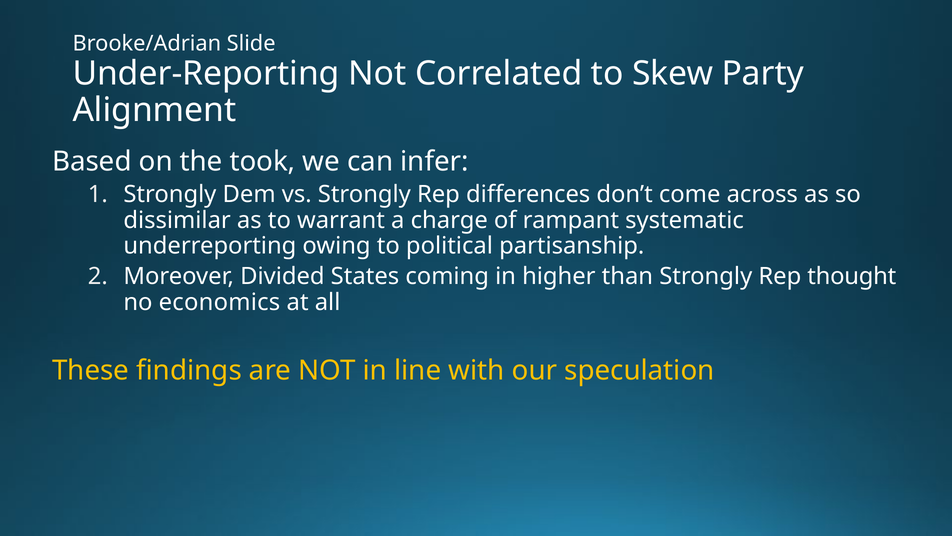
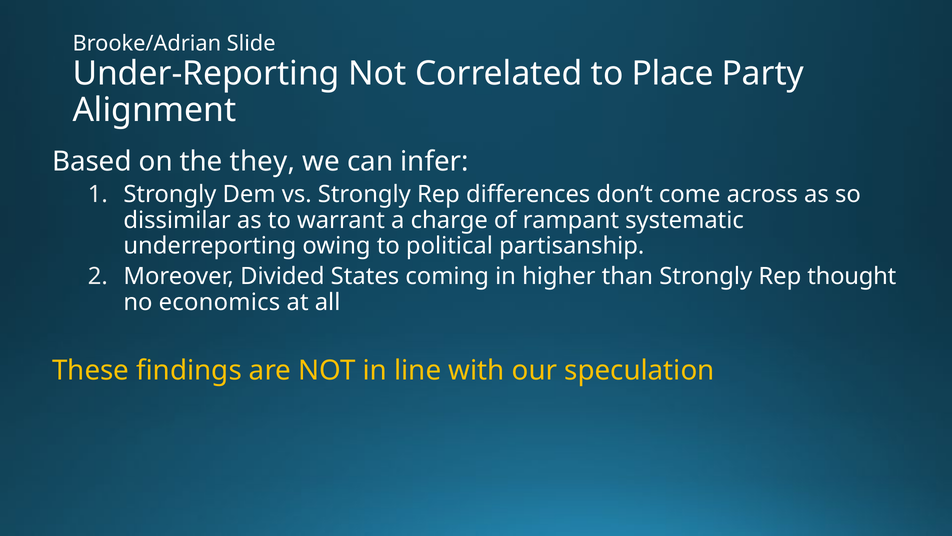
Skew: Skew -> Place
took: took -> they
